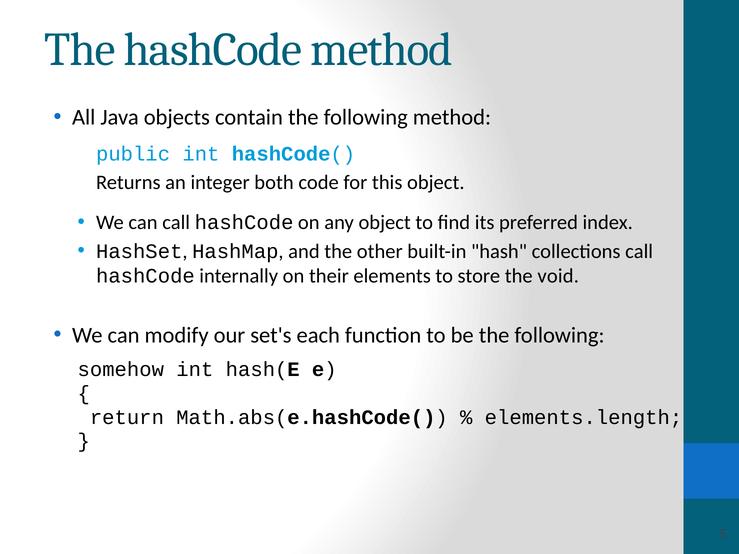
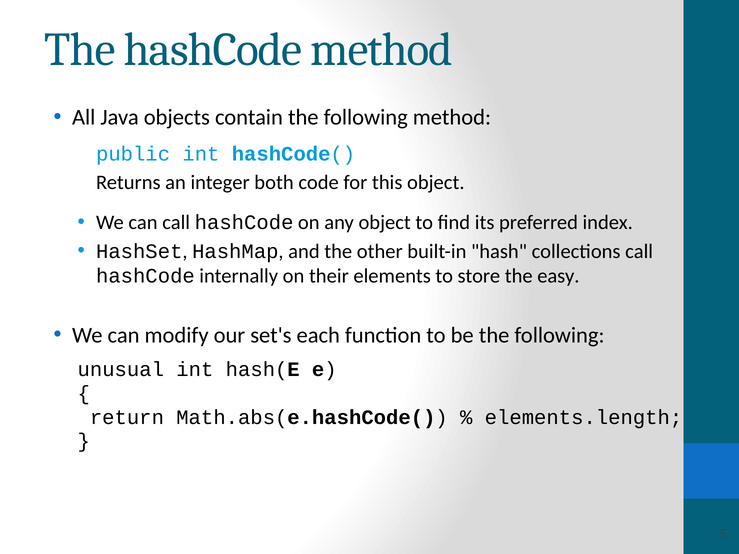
void: void -> easy
somehow: somehow -> unusual
